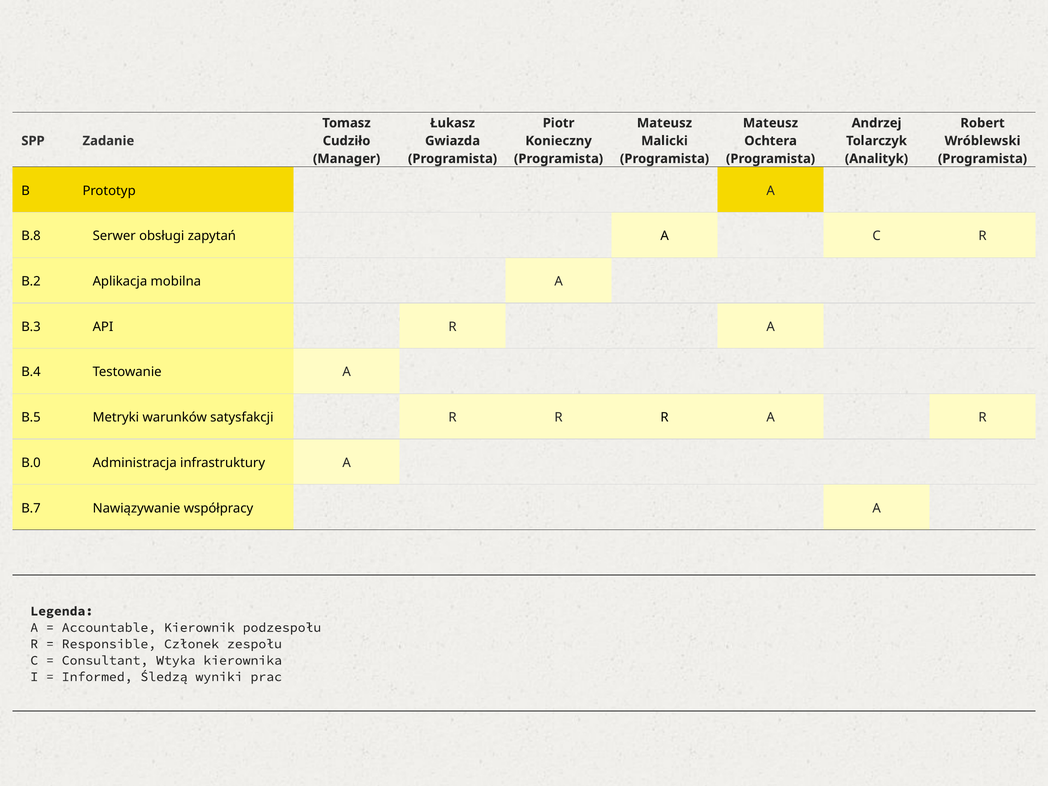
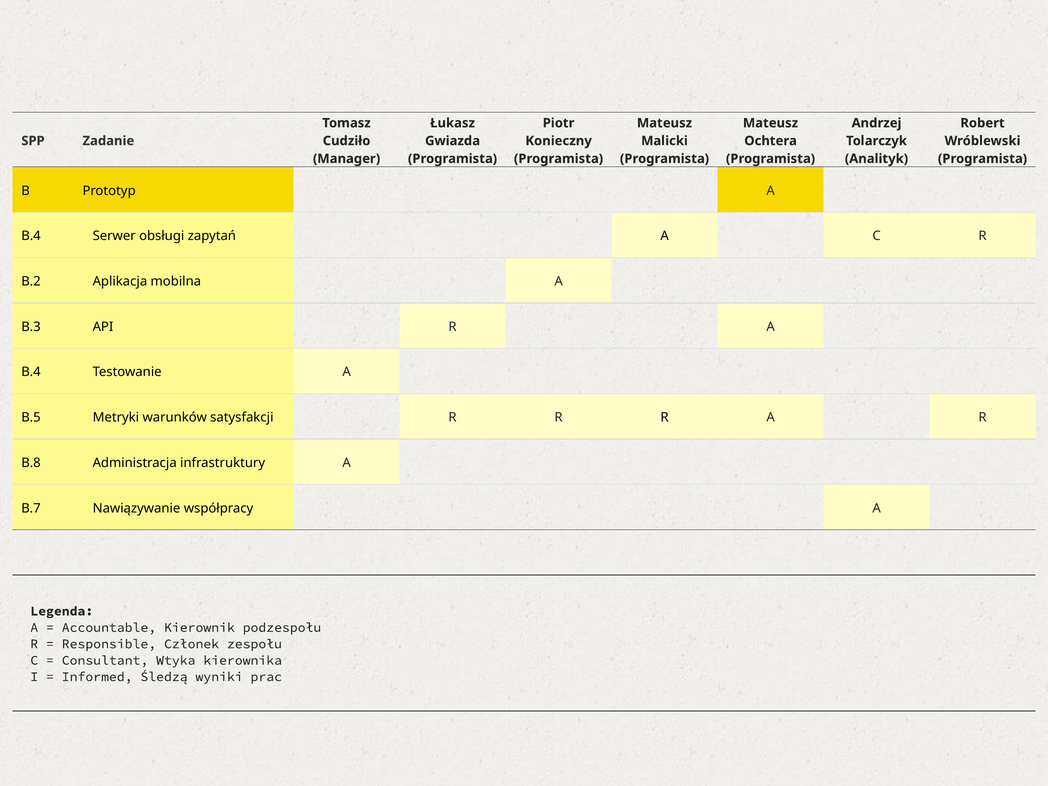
B.8 at (31, 236): B.8 -> B.4
B.0: B.0 -> B.8
